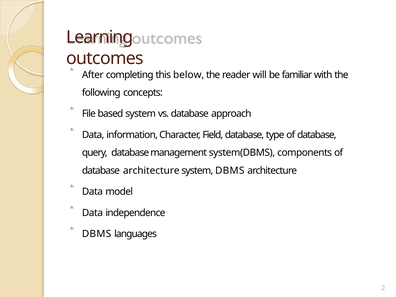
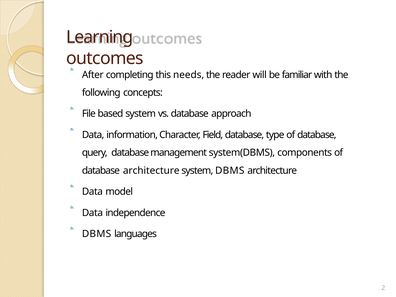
below: below -> needs
